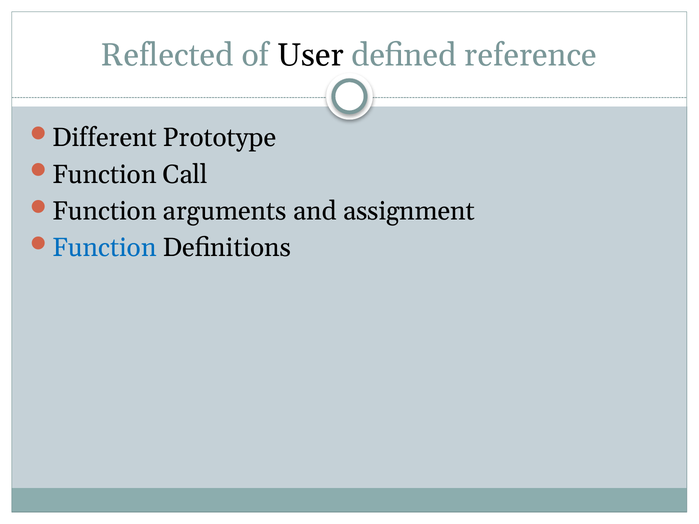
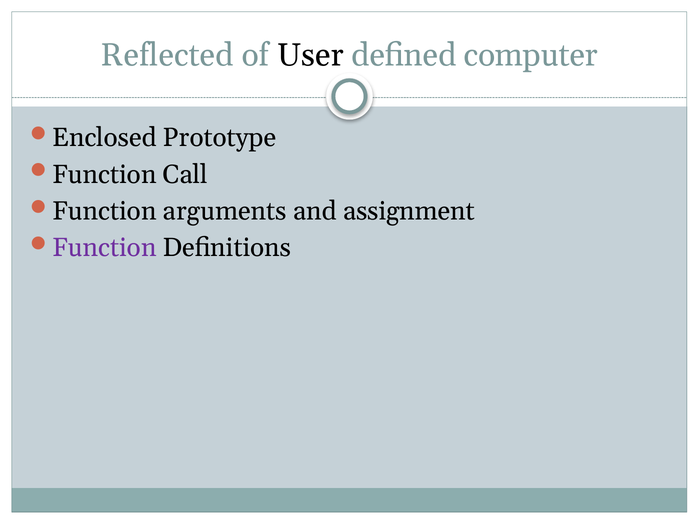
reference: reference -> computer
Different: Different -> Enclosed
Function at (104, 248) colour: blue -> purple
